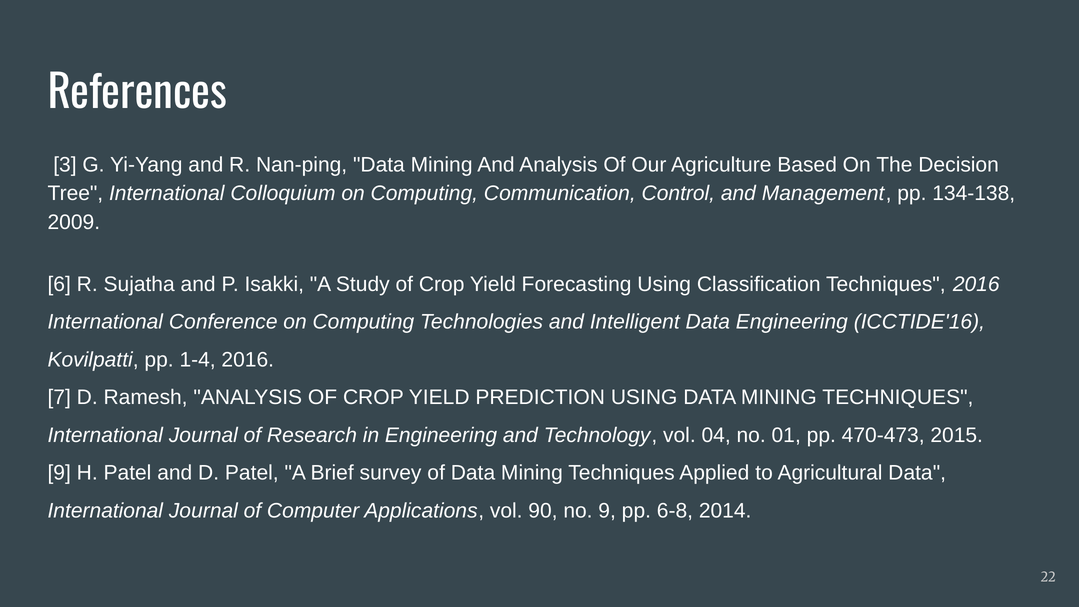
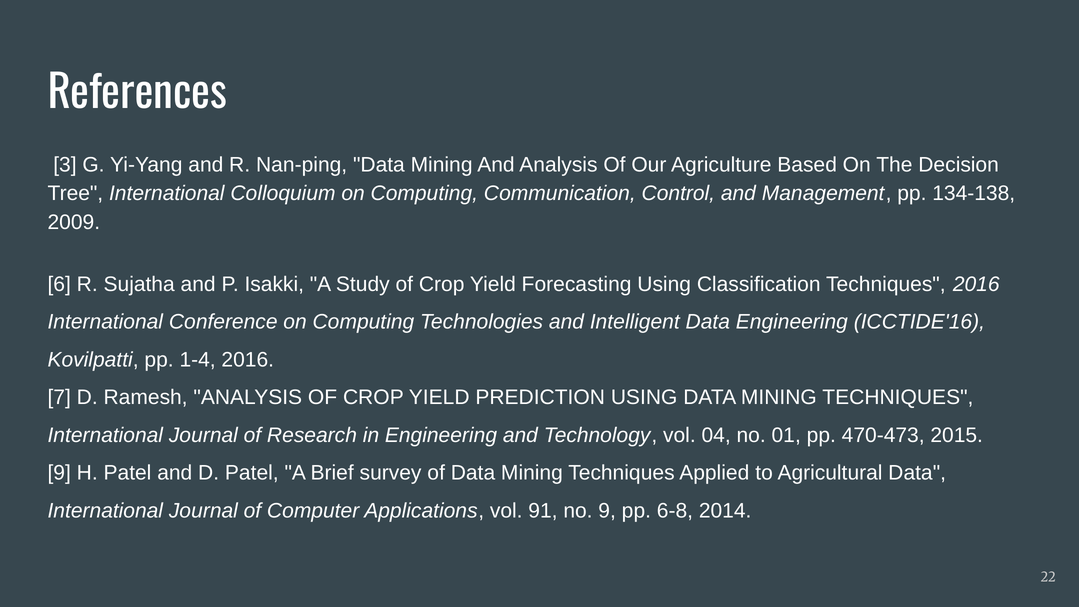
90: 90 -> 91
